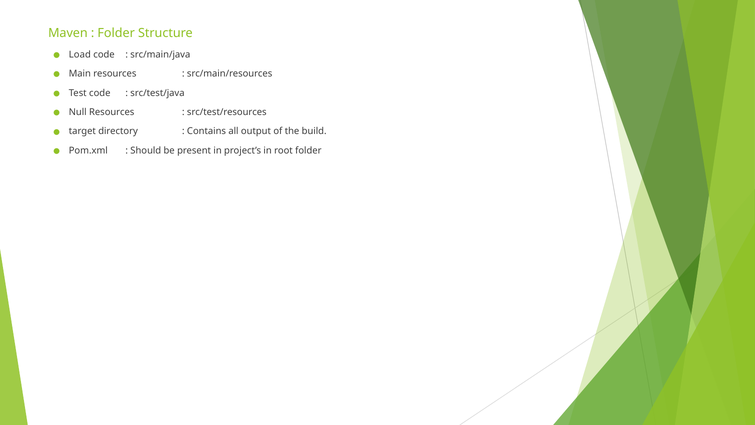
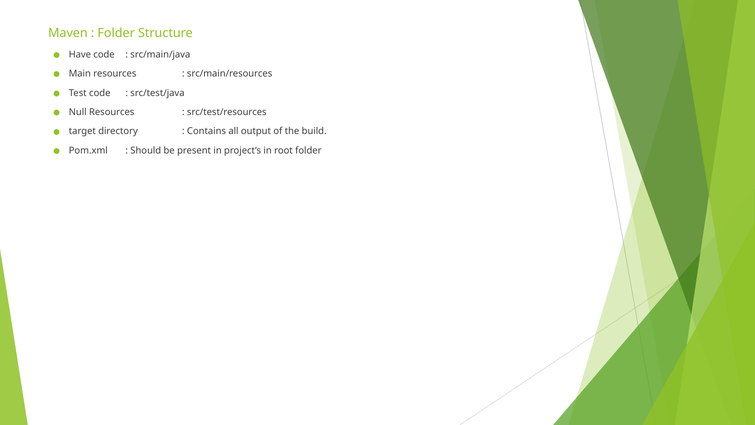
Load: Load -> Have
